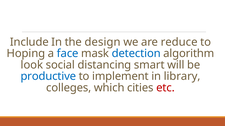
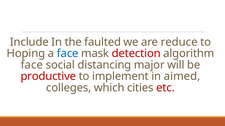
design: design -> faulted
detection colour: blue -> red
look at (32, 65): look -> face
smart: smart -> major
productive colour: blue -> red
library: library -> aimed
